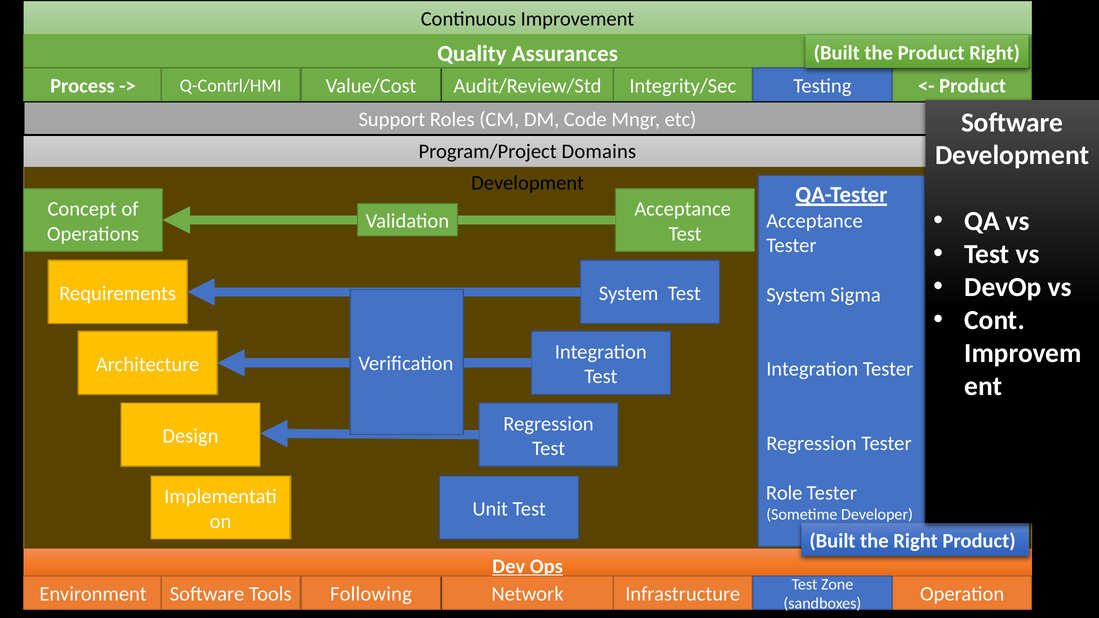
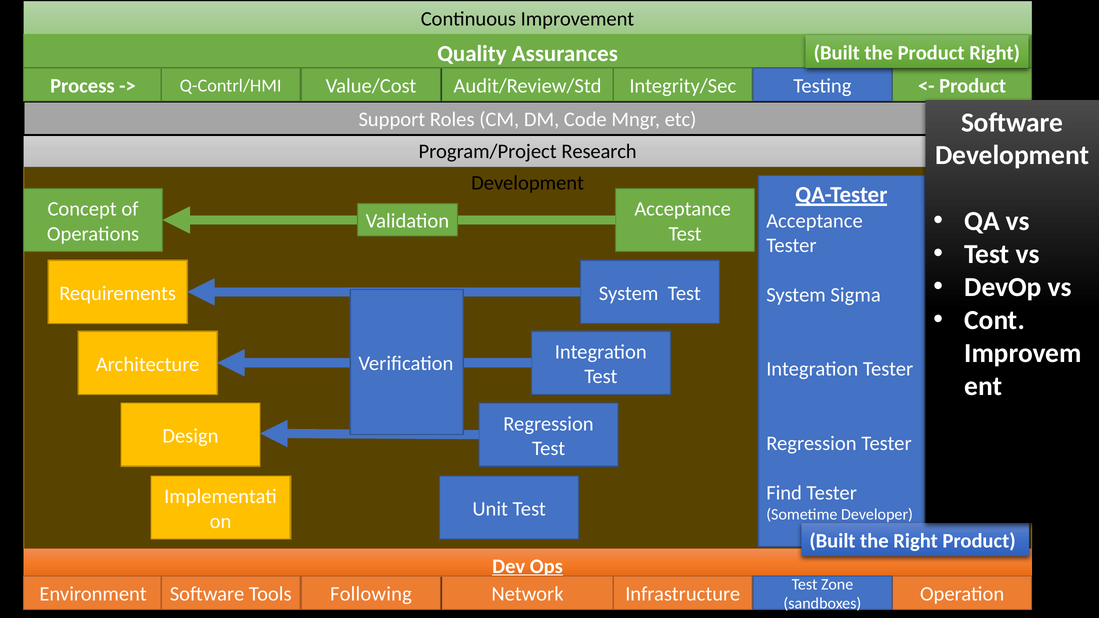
Domains: Domains -> Research
Role: Role -> Find
